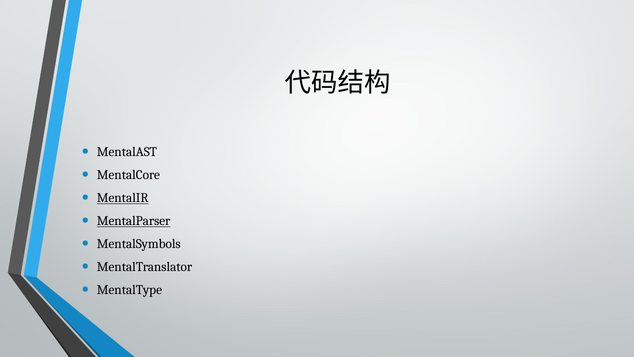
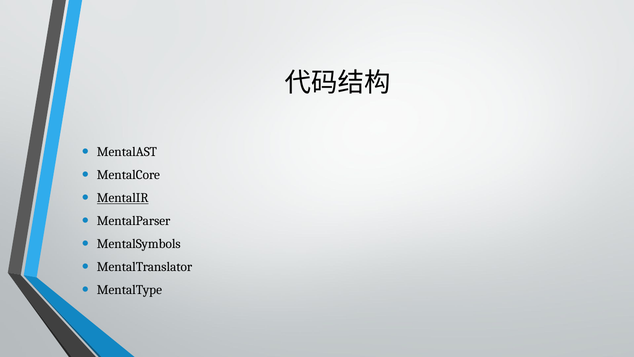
MentalParser underline: present -> none
